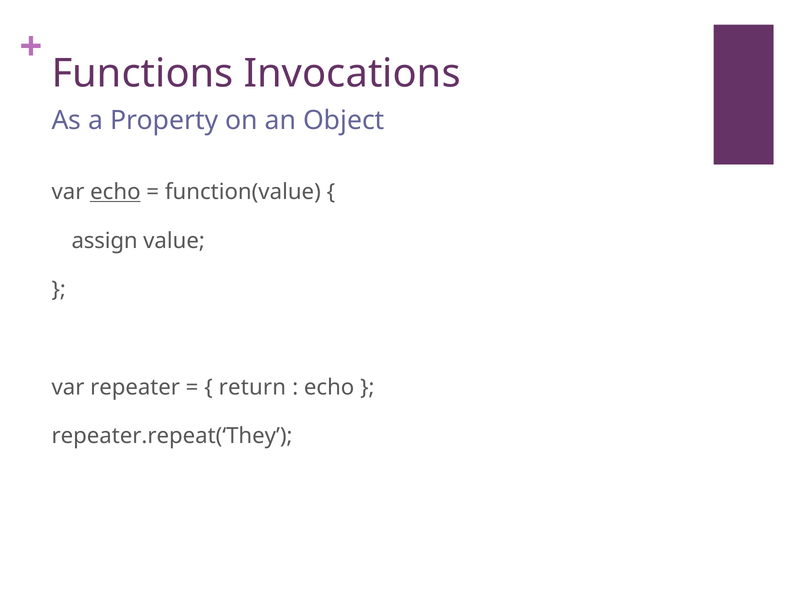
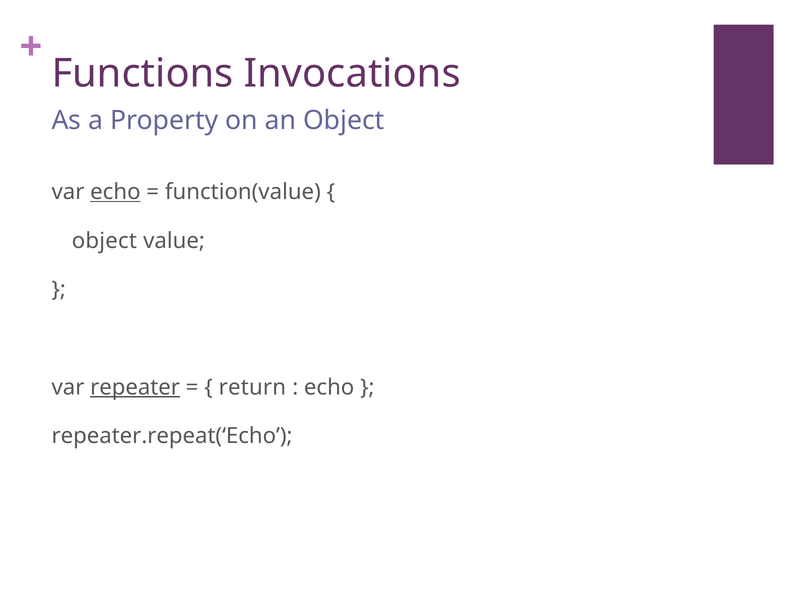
assign at (105, 241): assign -> object
repeater underline: none -> present
repeater.repeat(‘They: repeater.repeat(‘They -> repeater.repeat(‘Echo
